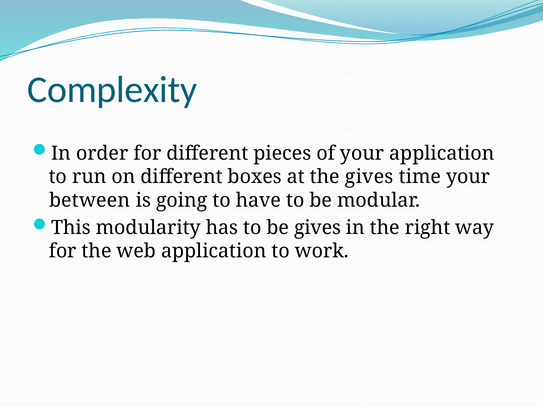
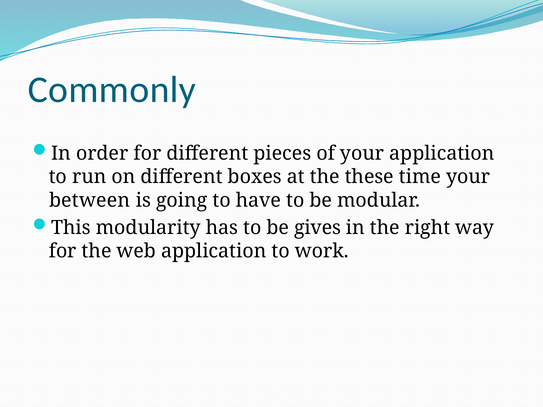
Complexity: Complexity -> Commonly
the gives: gives -> these
